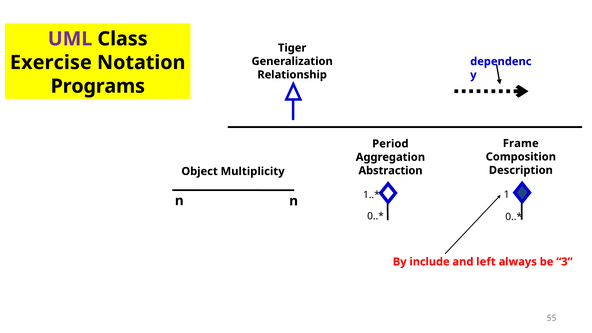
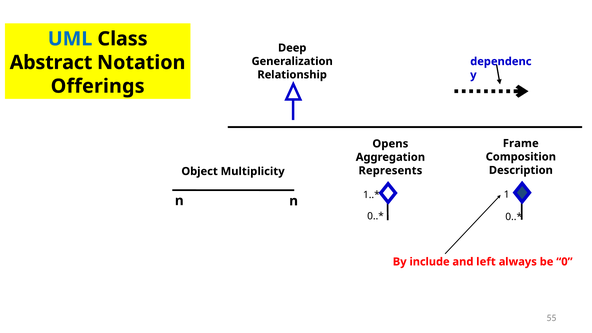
UML colour: purple -> blue
Tiger: Tiger -> Deep
Exercise: Exercise -> Abstract
Programs: Programs -> Offerings
Period: Period -> Opens
Abstraction: Abstraction -> Represents
3: 3 -> 0
